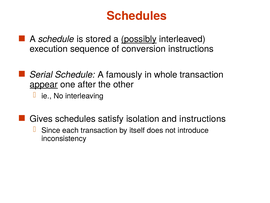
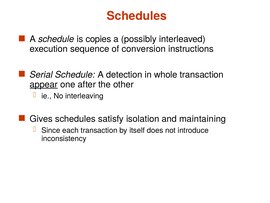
stored: stored -> copies
possibly underline: present -> none
famously: famously -> detection
and instructions: instructions -> maintaining
